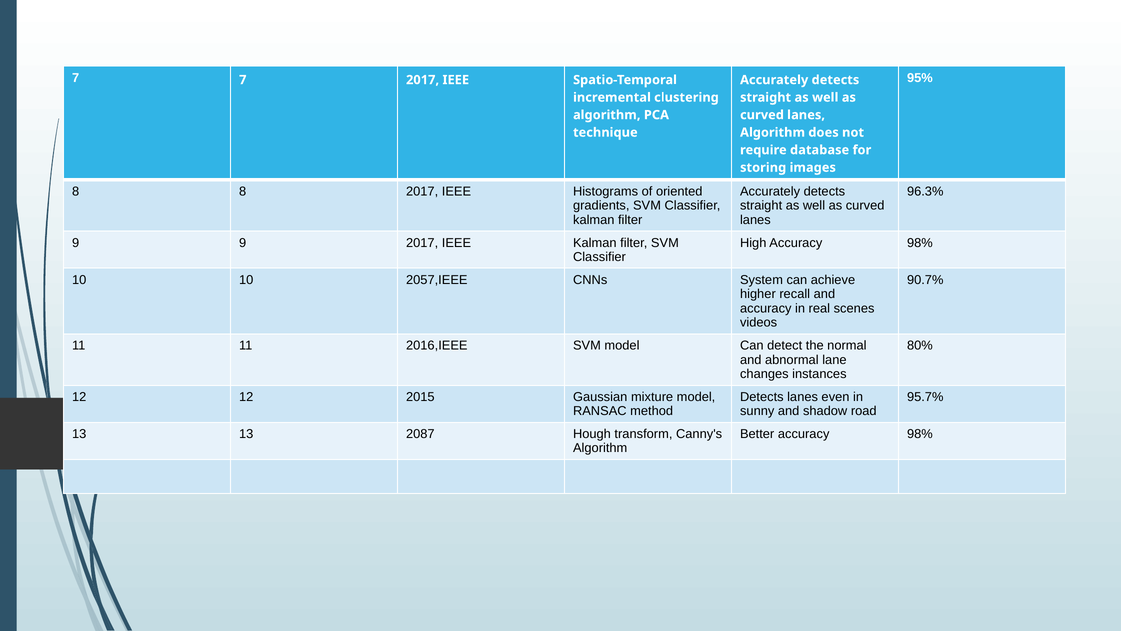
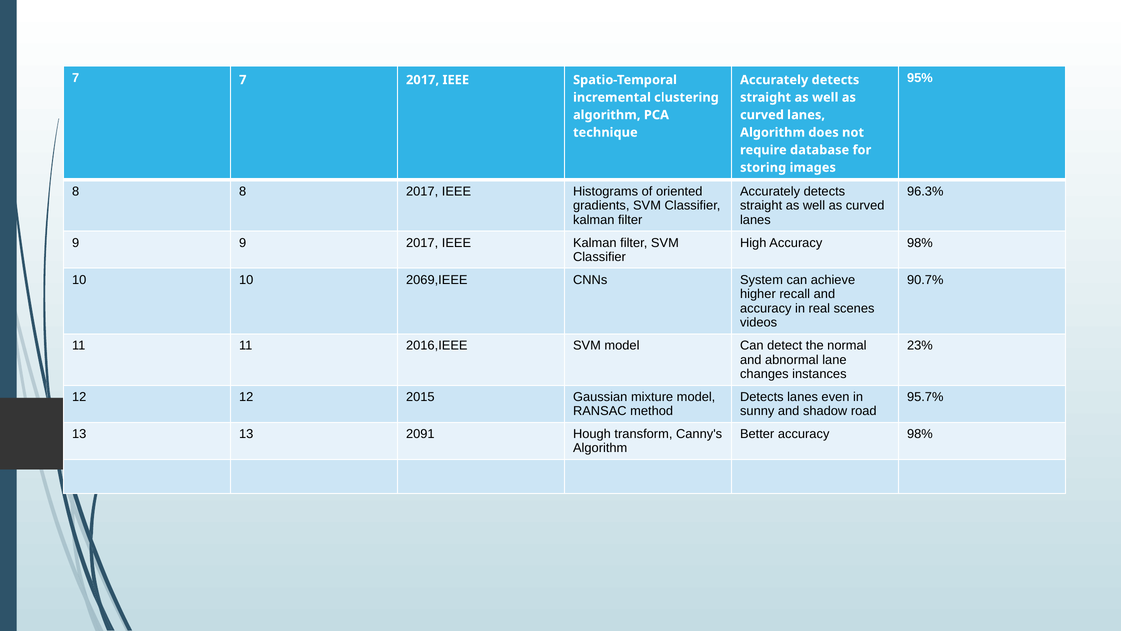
2057,IEEE: 2057,IEEE -> 2069,IEEE
80%: 80% -> 23%
2087: 2087 -> 2091
